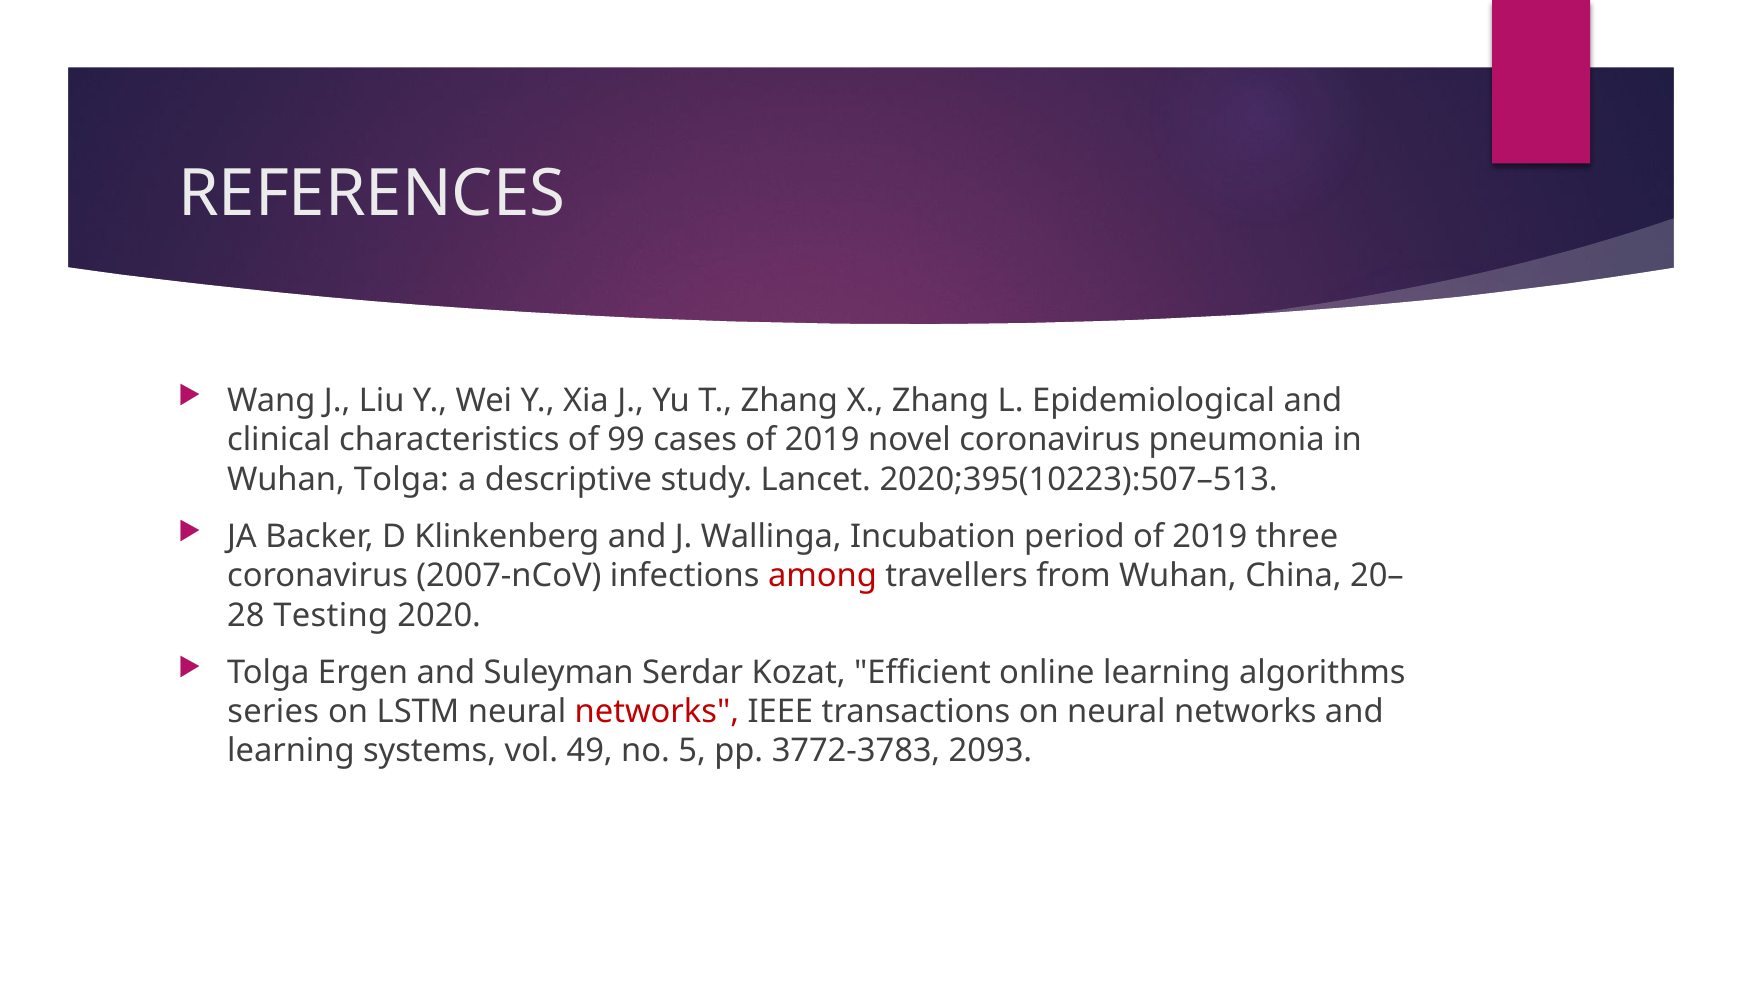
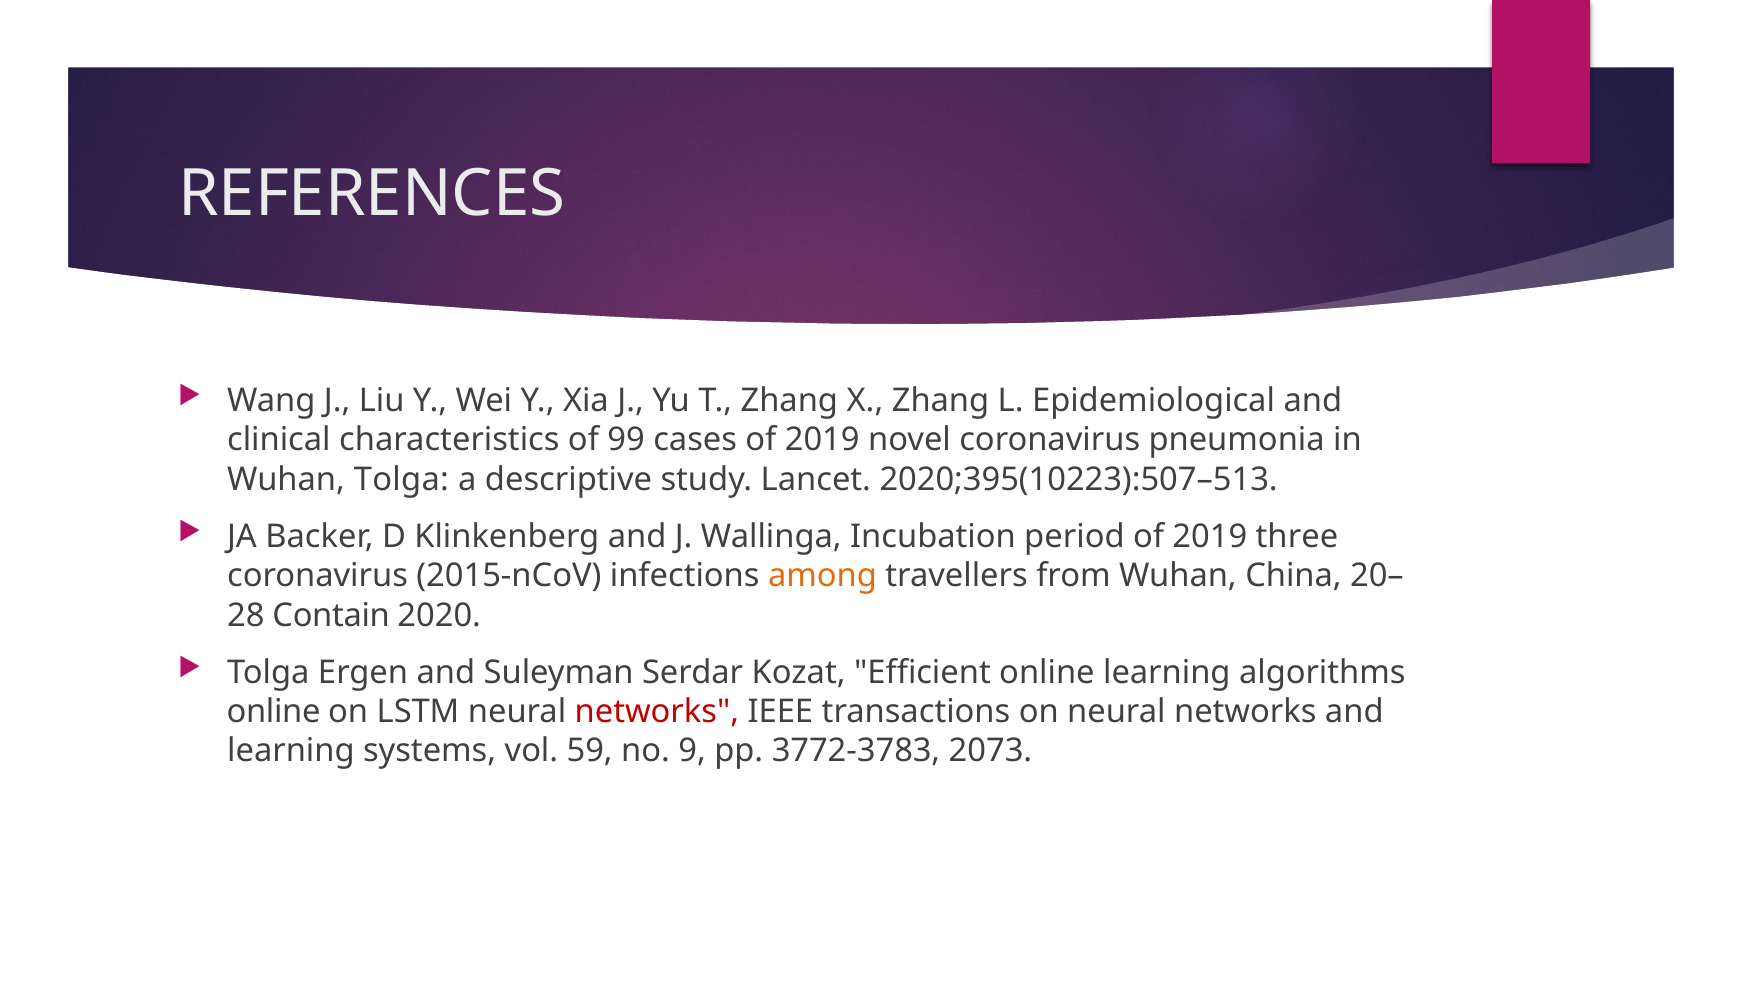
2007-nCoV: 2007-nCoV -> 2015-nCoV
among colour: red -> orange
Testing: Testing -> Contain
series at (273, 711): series -> online
49: 49 -> 59
5: 5 -> 9
2093: 2093 -> 2073
